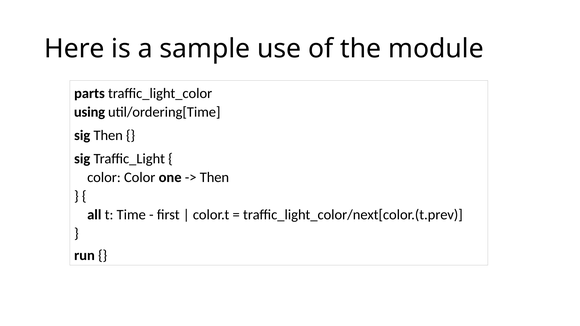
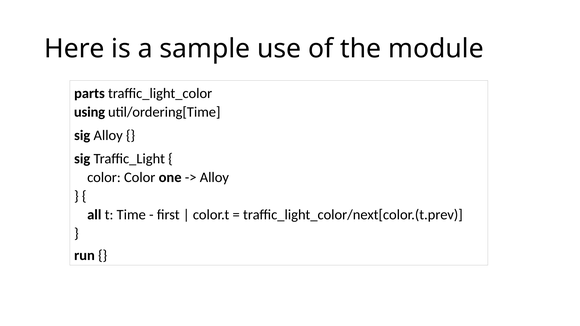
sig Then: Then -> Alloy
Then at (214, 178): Then -> Alloy
